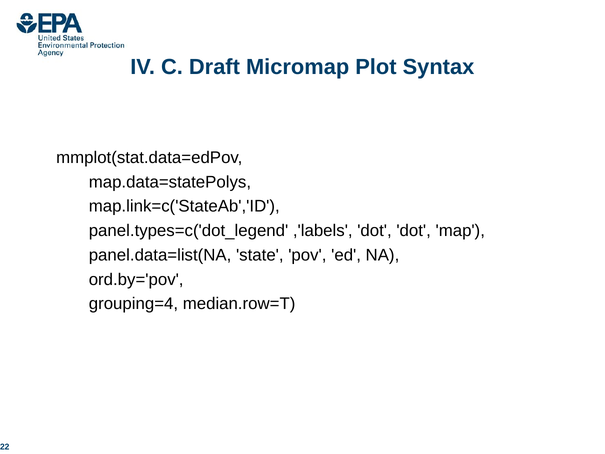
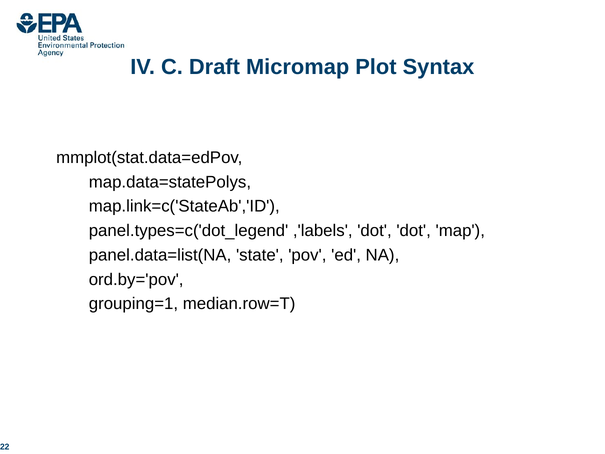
grouping=4: grouping=4 -> grouping=1
